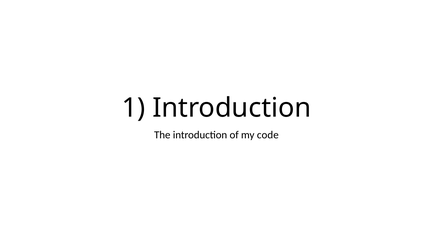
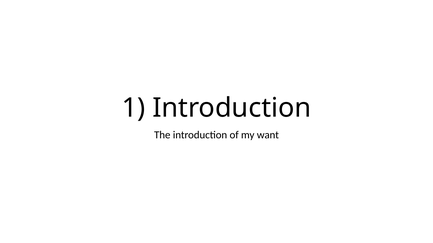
code: code -> want
